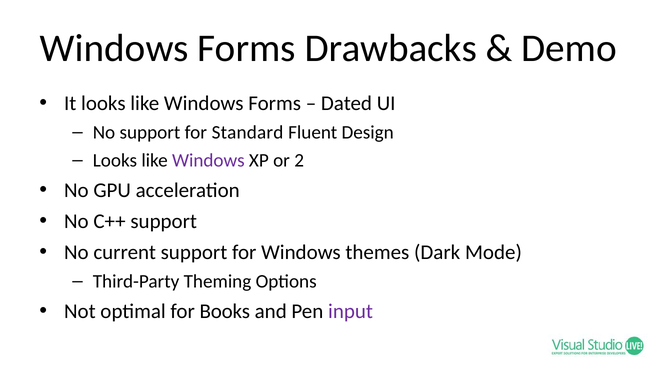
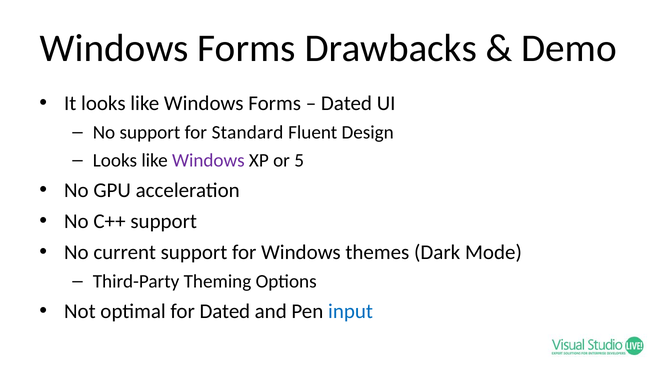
2: 2 -> 5
for Books: Books -> Dated
input colour: purple -> blue
